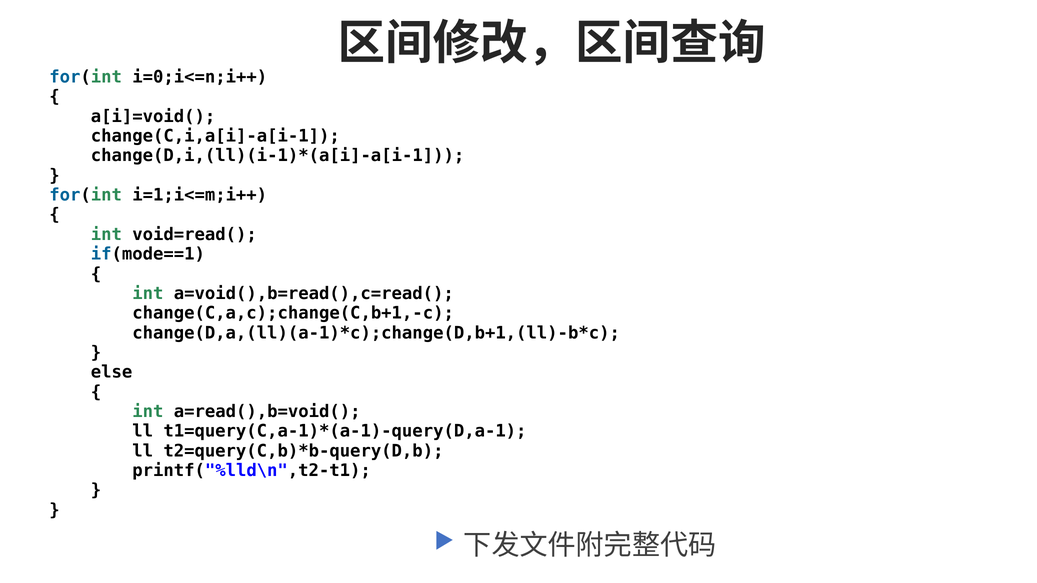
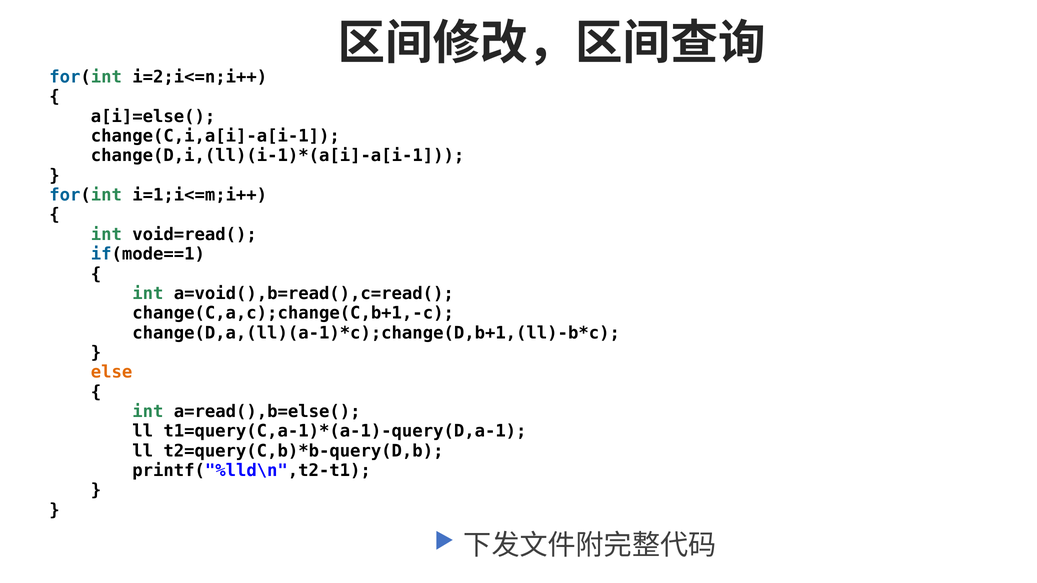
i=0;i<=n;i++: i=0;i<=n;i++ -> i=2;i<=n;i++
a[i]=void(: a[i]=void( -> a[i]=else(
else colour: black -> orange
a=read(),b=void(: a=read(),b=void( -> a=read(),b=else(
